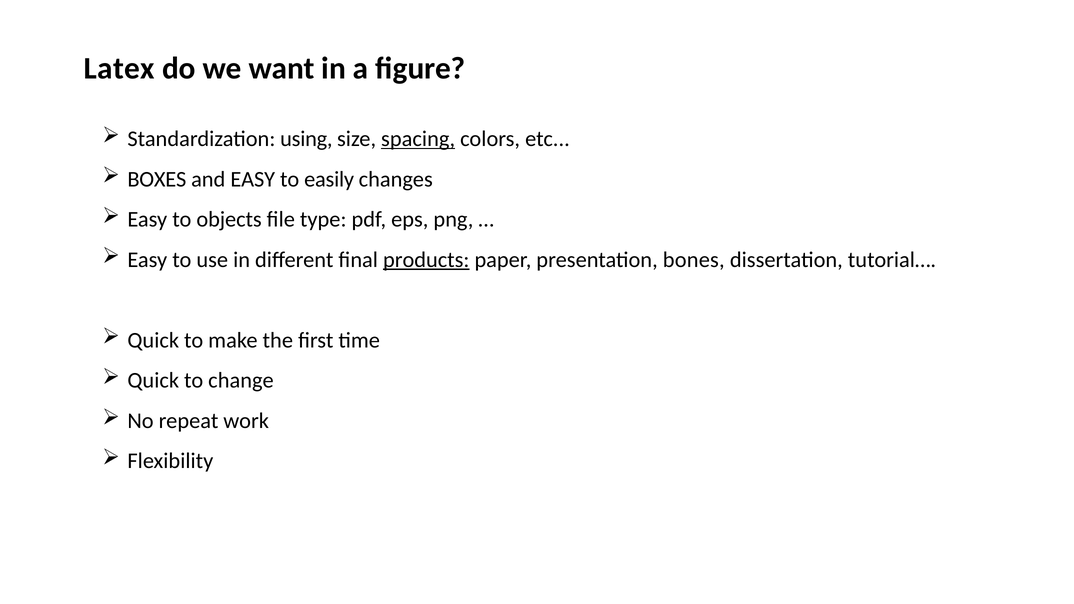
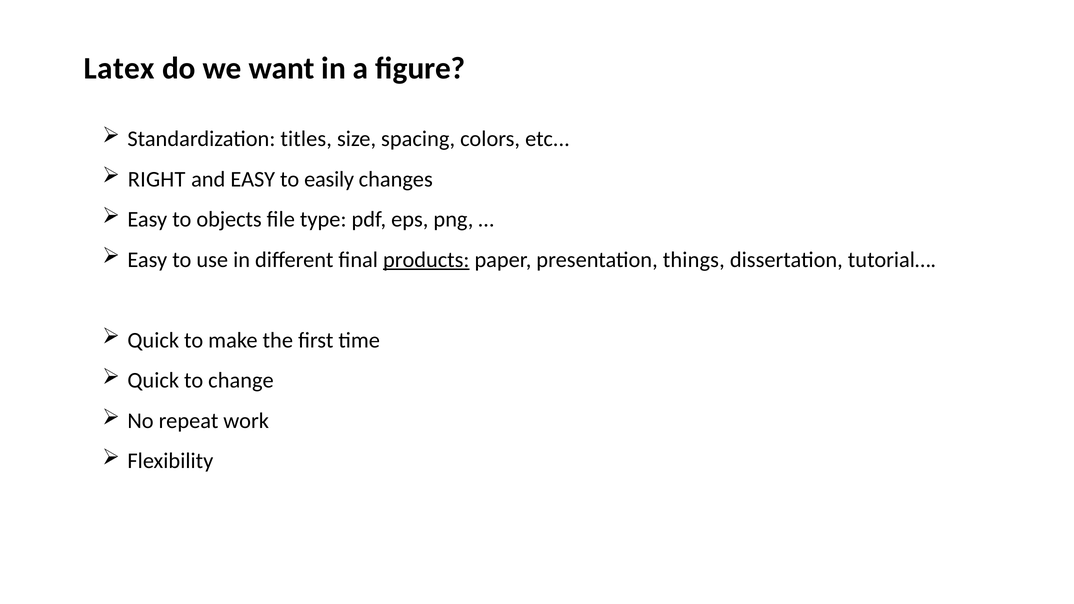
using: using -> titles
spacing underline: present -> none
BOXES: BOXES -> RIGHT
bones: bones -> things
